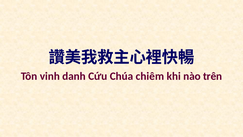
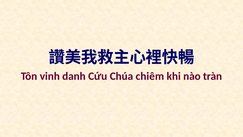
trên: trên -> tràn
